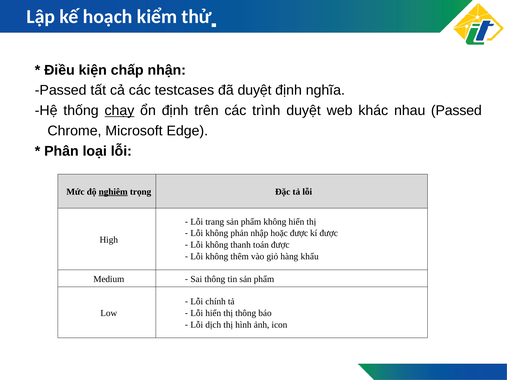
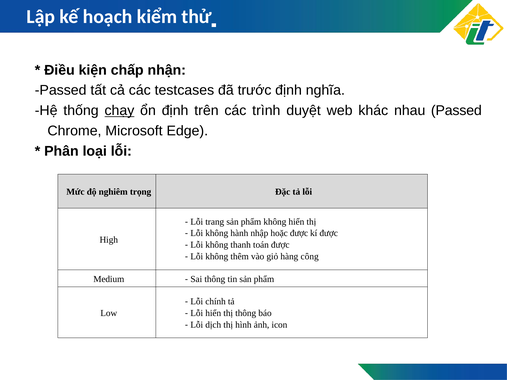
đã duyệt: duyệt -> trước
nghiêm underline: present -> none
phản: phản -> hành
khẩu: khẩu -> công
